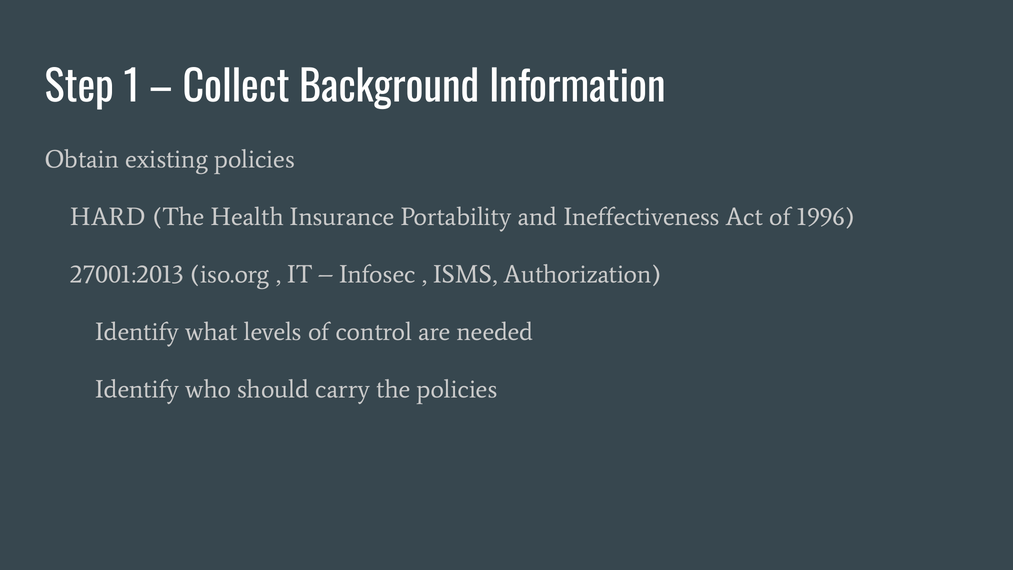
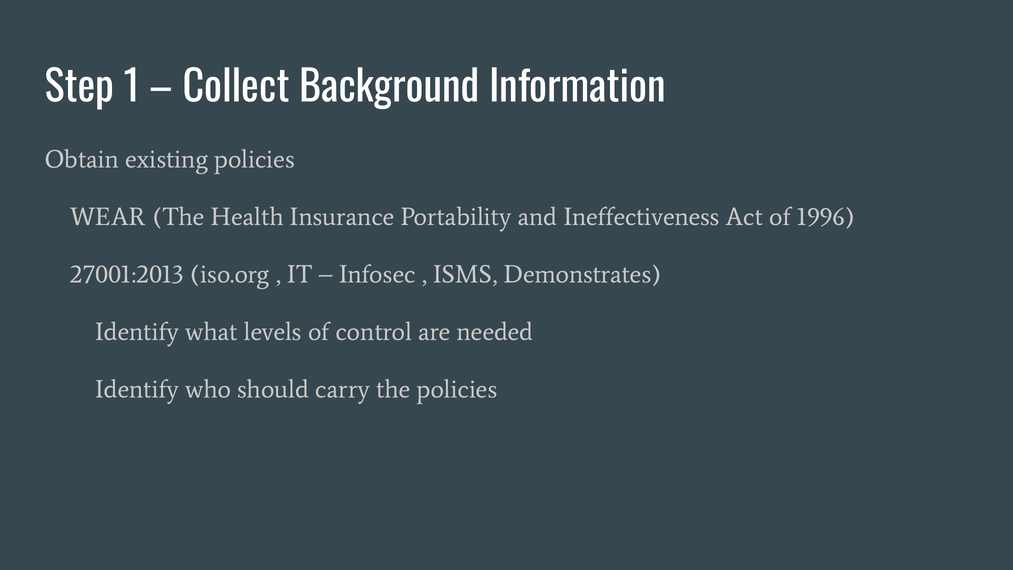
HARD: HARD -> WEAR
Authorization: Authorization -> Demonstrates
